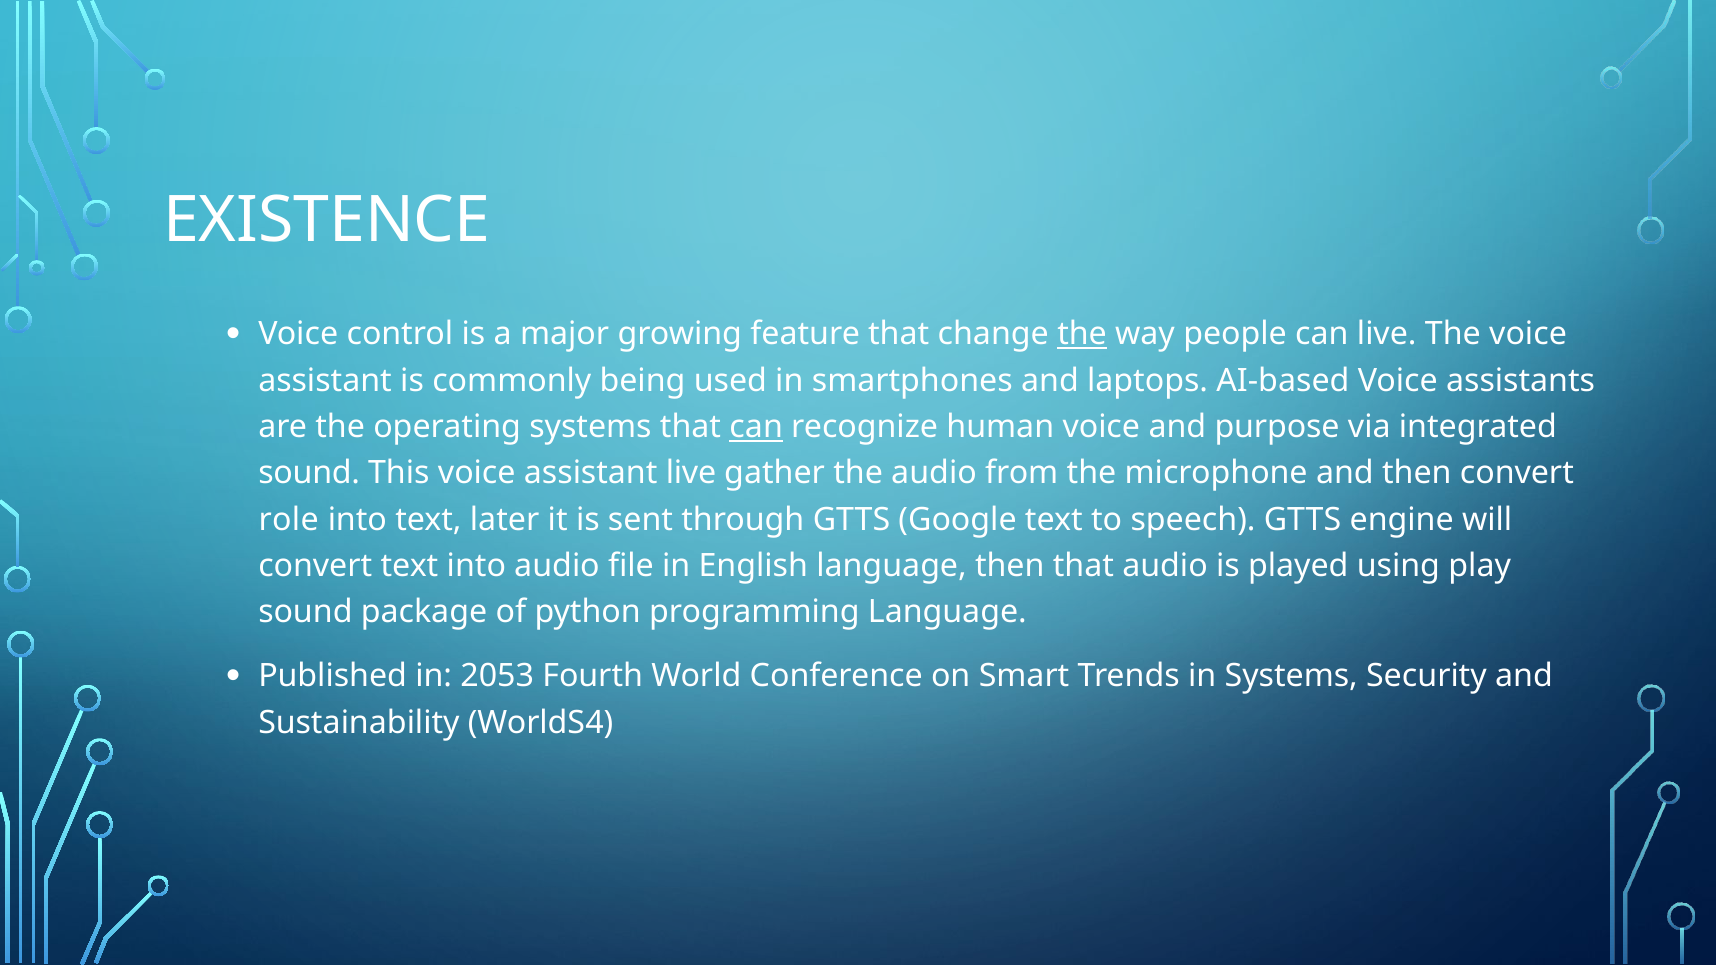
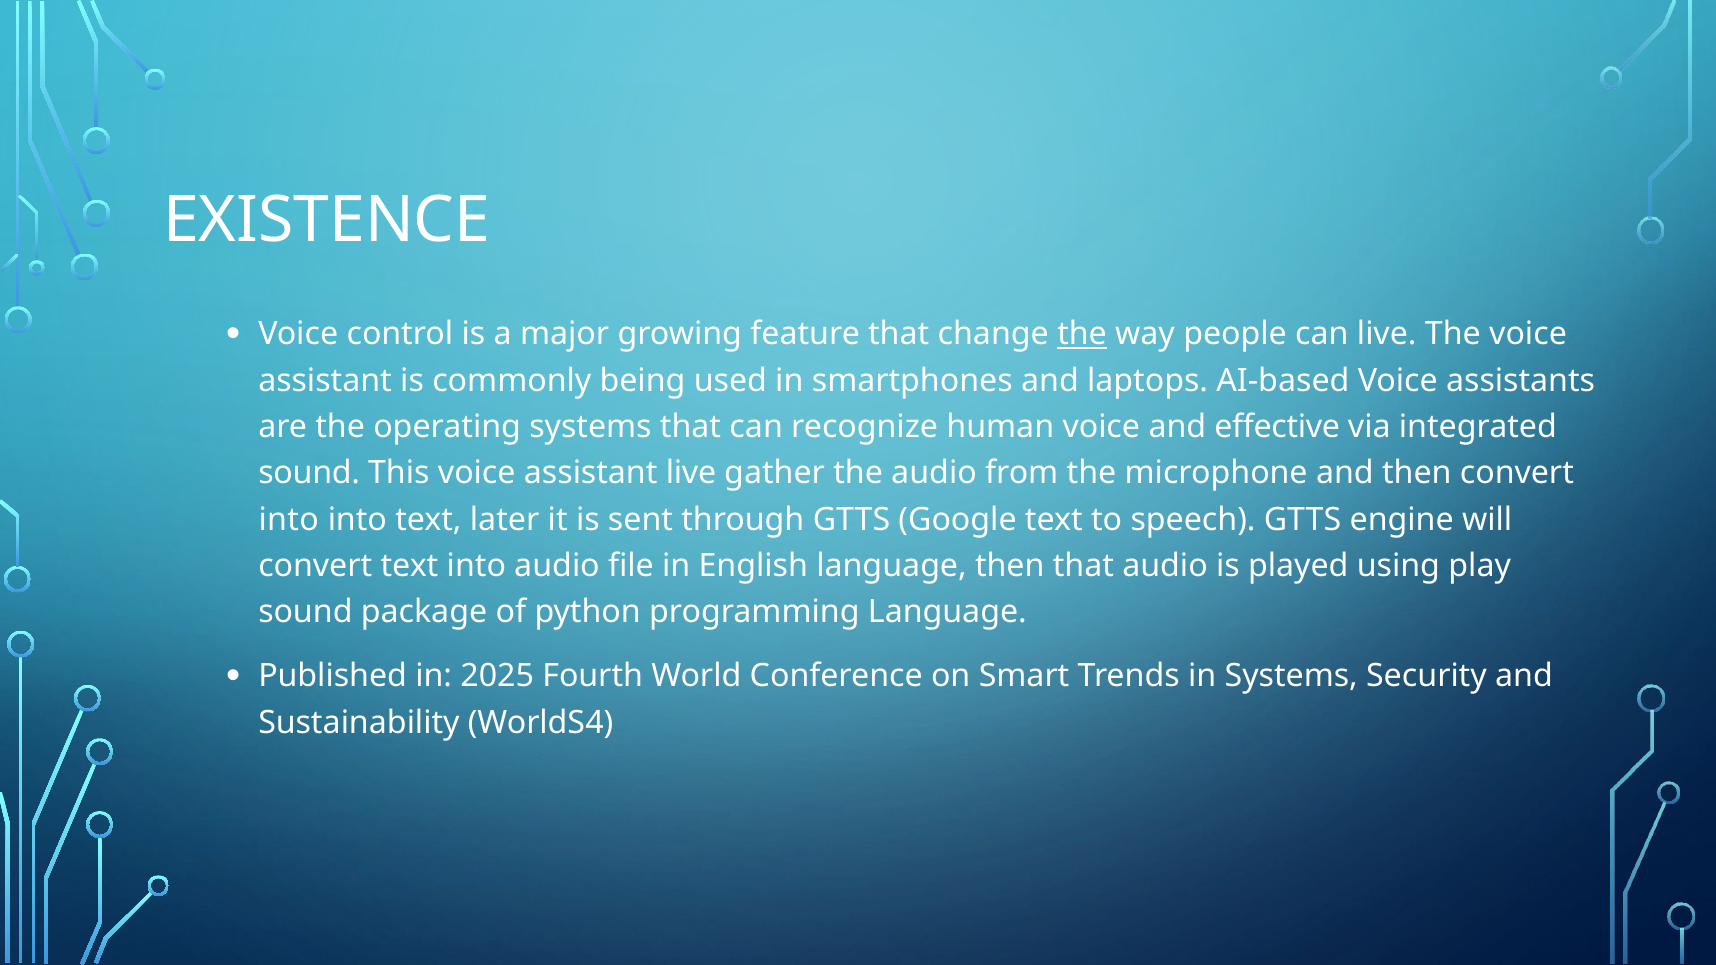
can at (756, 427) underline: present -> none
purpose: purpose -> effective
role at (289, 520): role -> into
2053: 2053 -> 2025
